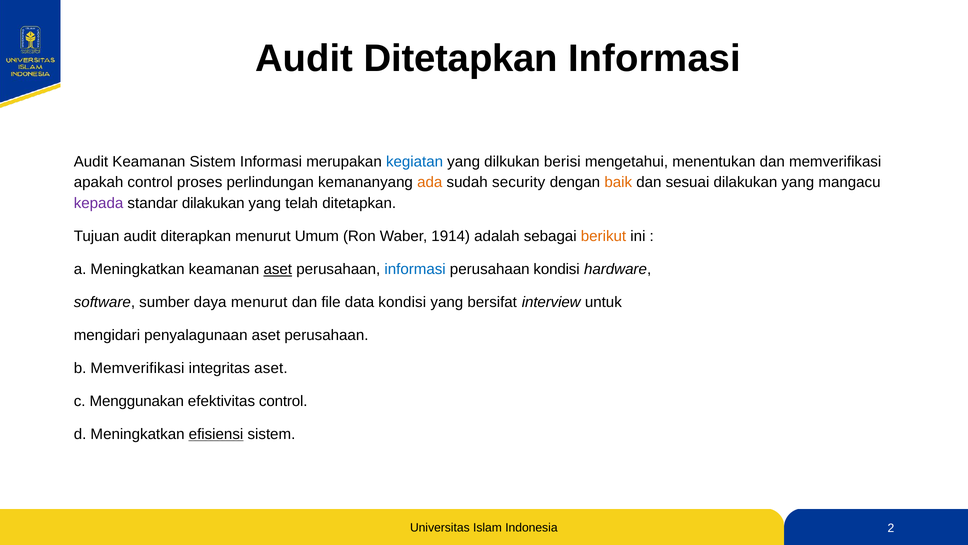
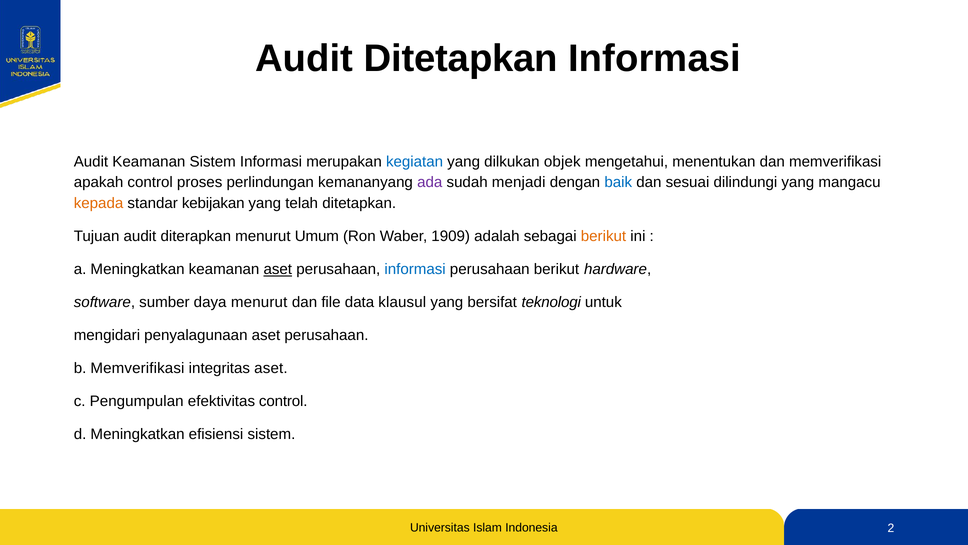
berisi: berisi -> objek
ada colour: orange -> purple
security: security -> menjadi
baik colour: orange -> blue
sesuai dilakukan: dilakukan -> dilindungi
kepada colour: purple -> orange
standar dilakukan: dilakukan -> kebijakan
1914: 1914 -> 1909
perusahaan kondisi: kondisi -> berikut
data kondisi: kondisi -> klausul
interview: interview -> teknologi
Menggunakan: Menggunakan -> Pengumpulan
efisiensi underline: present -> none
